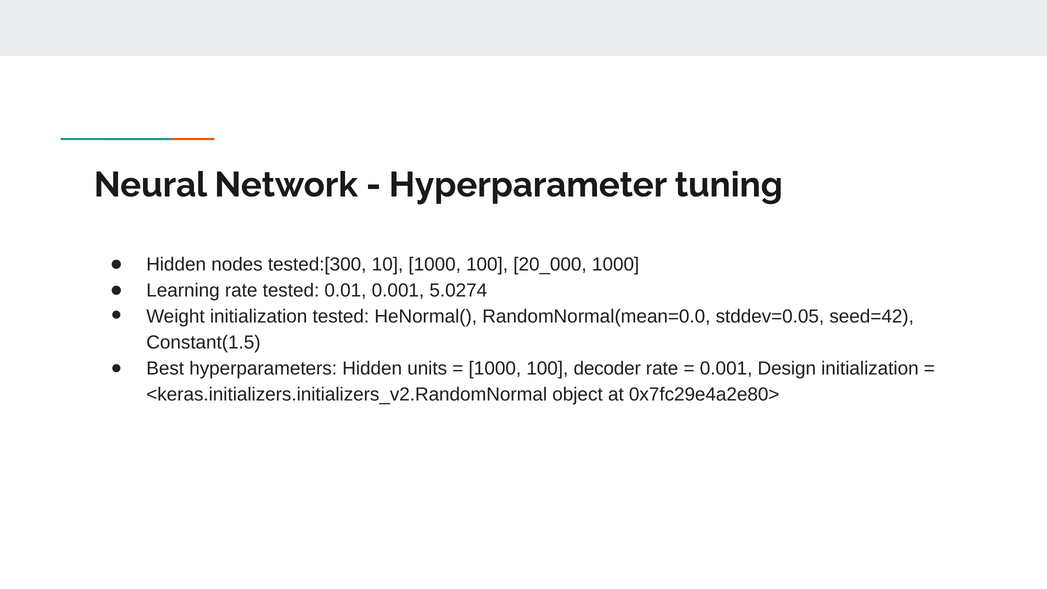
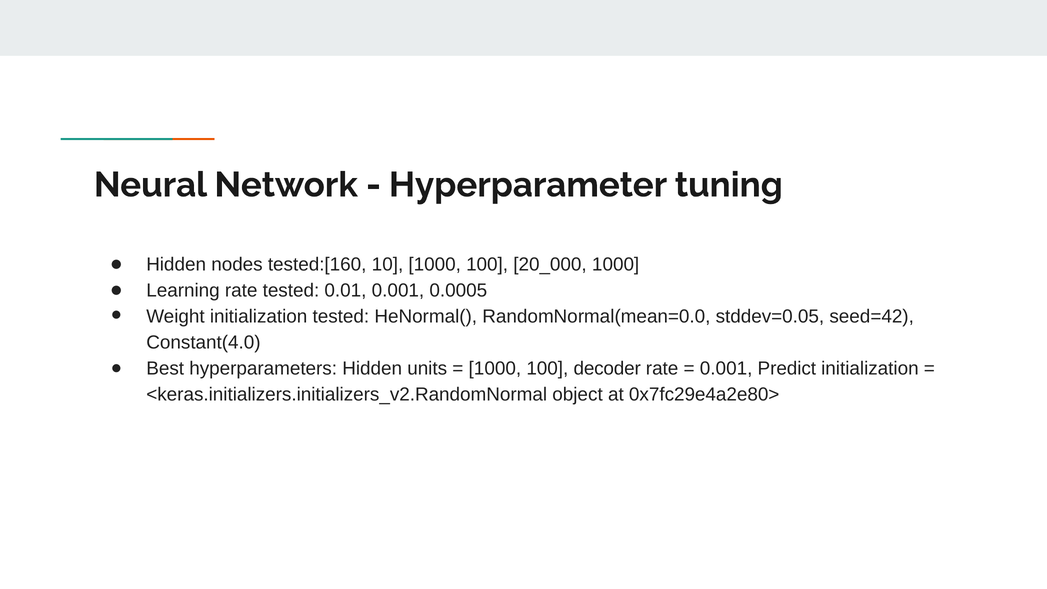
tested:[300: tested:[300 -> tested:[160
5.0274: 5.0274 -> 0.0005
Constant(1.5: Constant(1.5 -> Constant(4.0
Design: Design -> Predict
